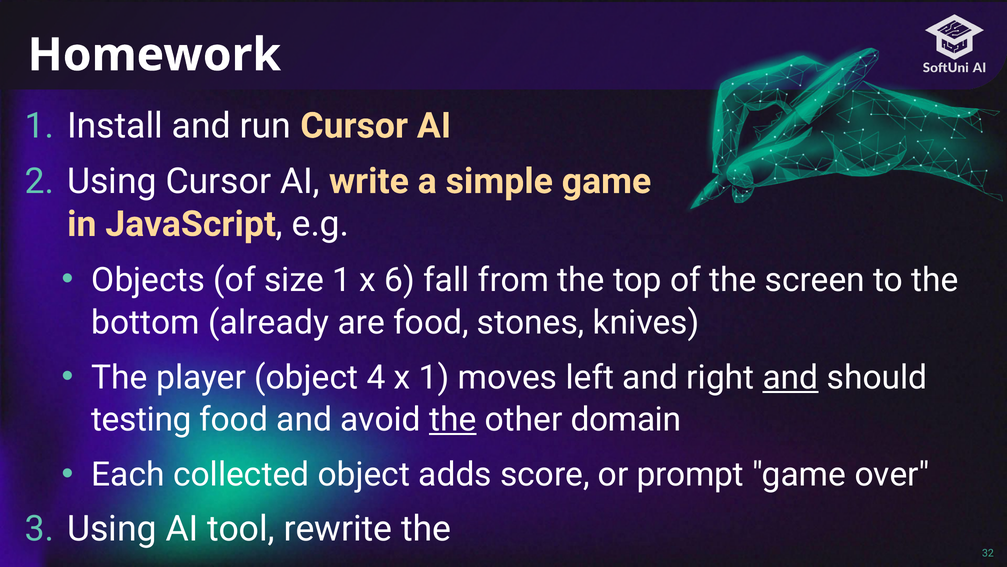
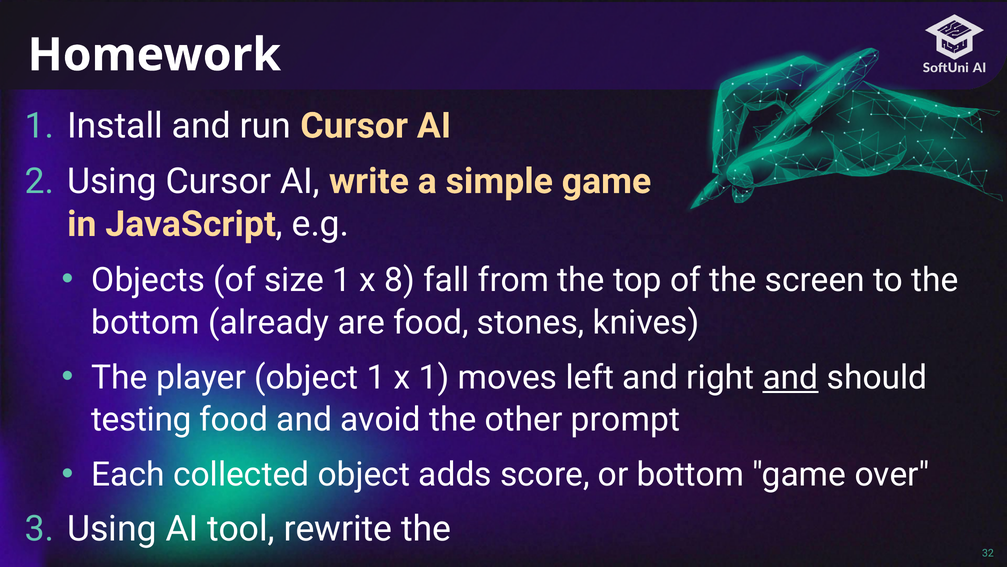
6: 6 -> 8
object 4: 4 -> 1
the at (453, 419) underline: present -> none
domain: domain -> prompt
or prompt: prompt -> bottom
